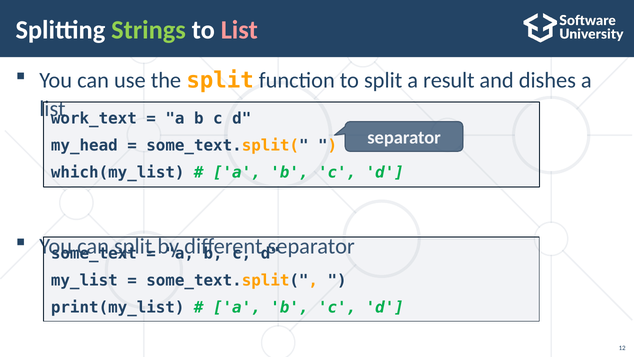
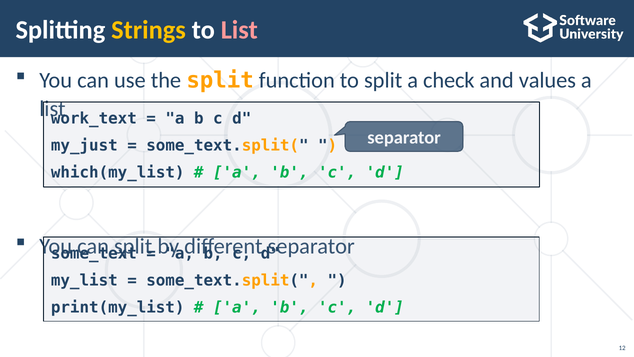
Strings colour: light green -> yellow
result: result -> check
dishes: dishes -> values
my_head: my_head -> my_just
